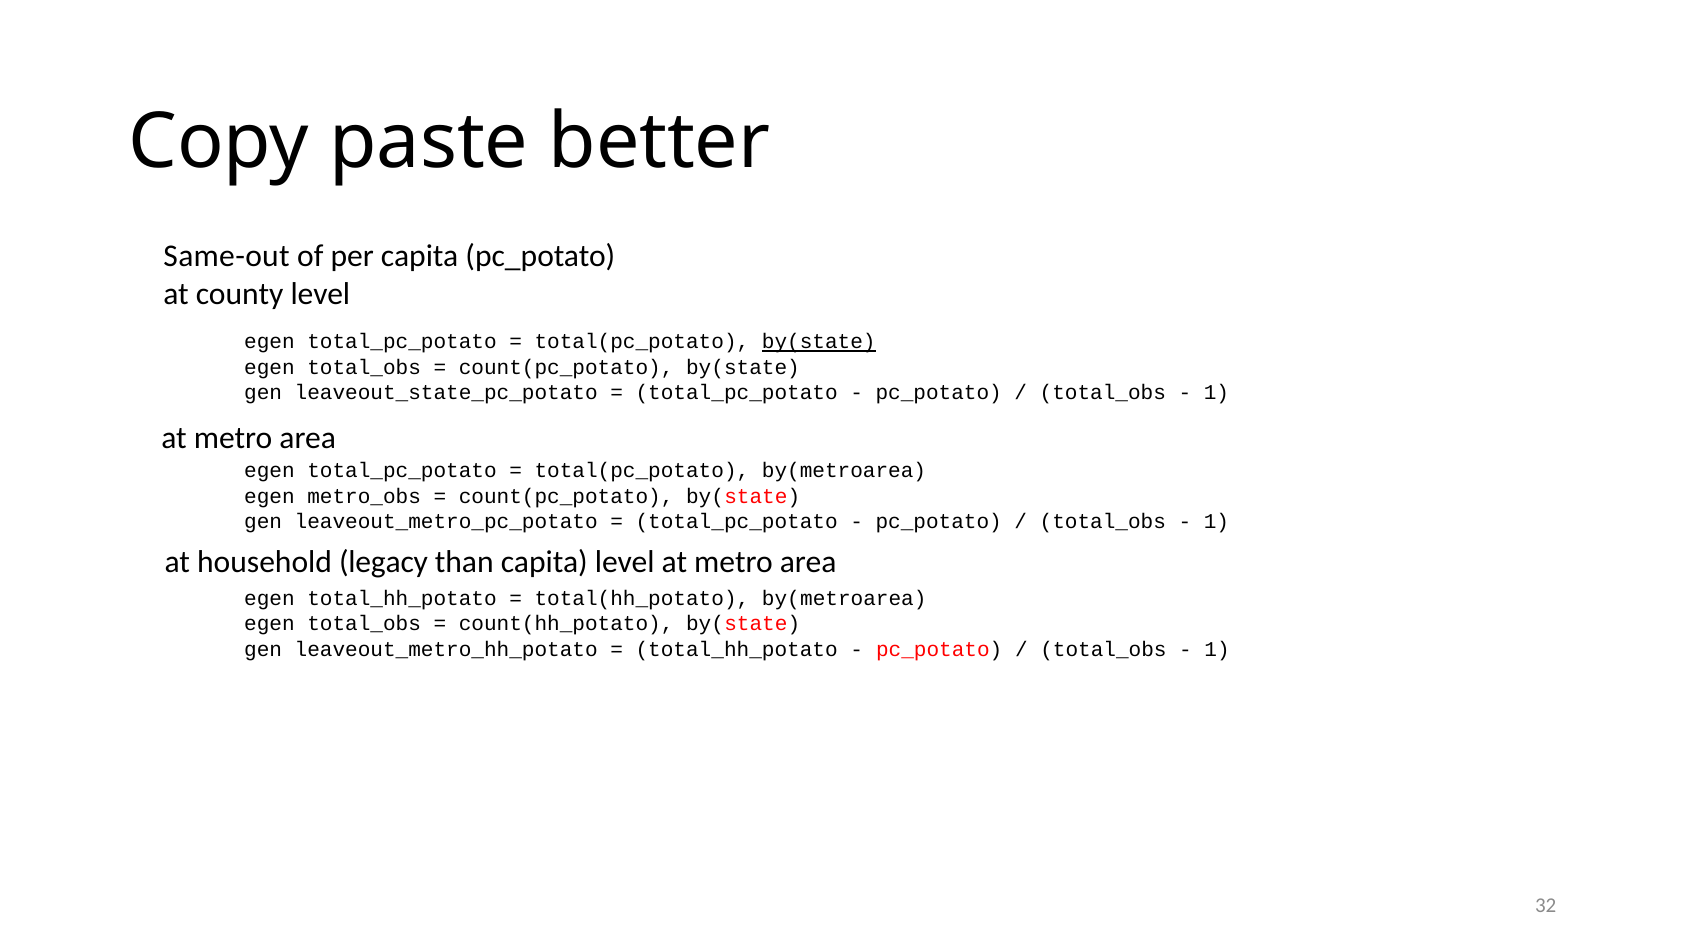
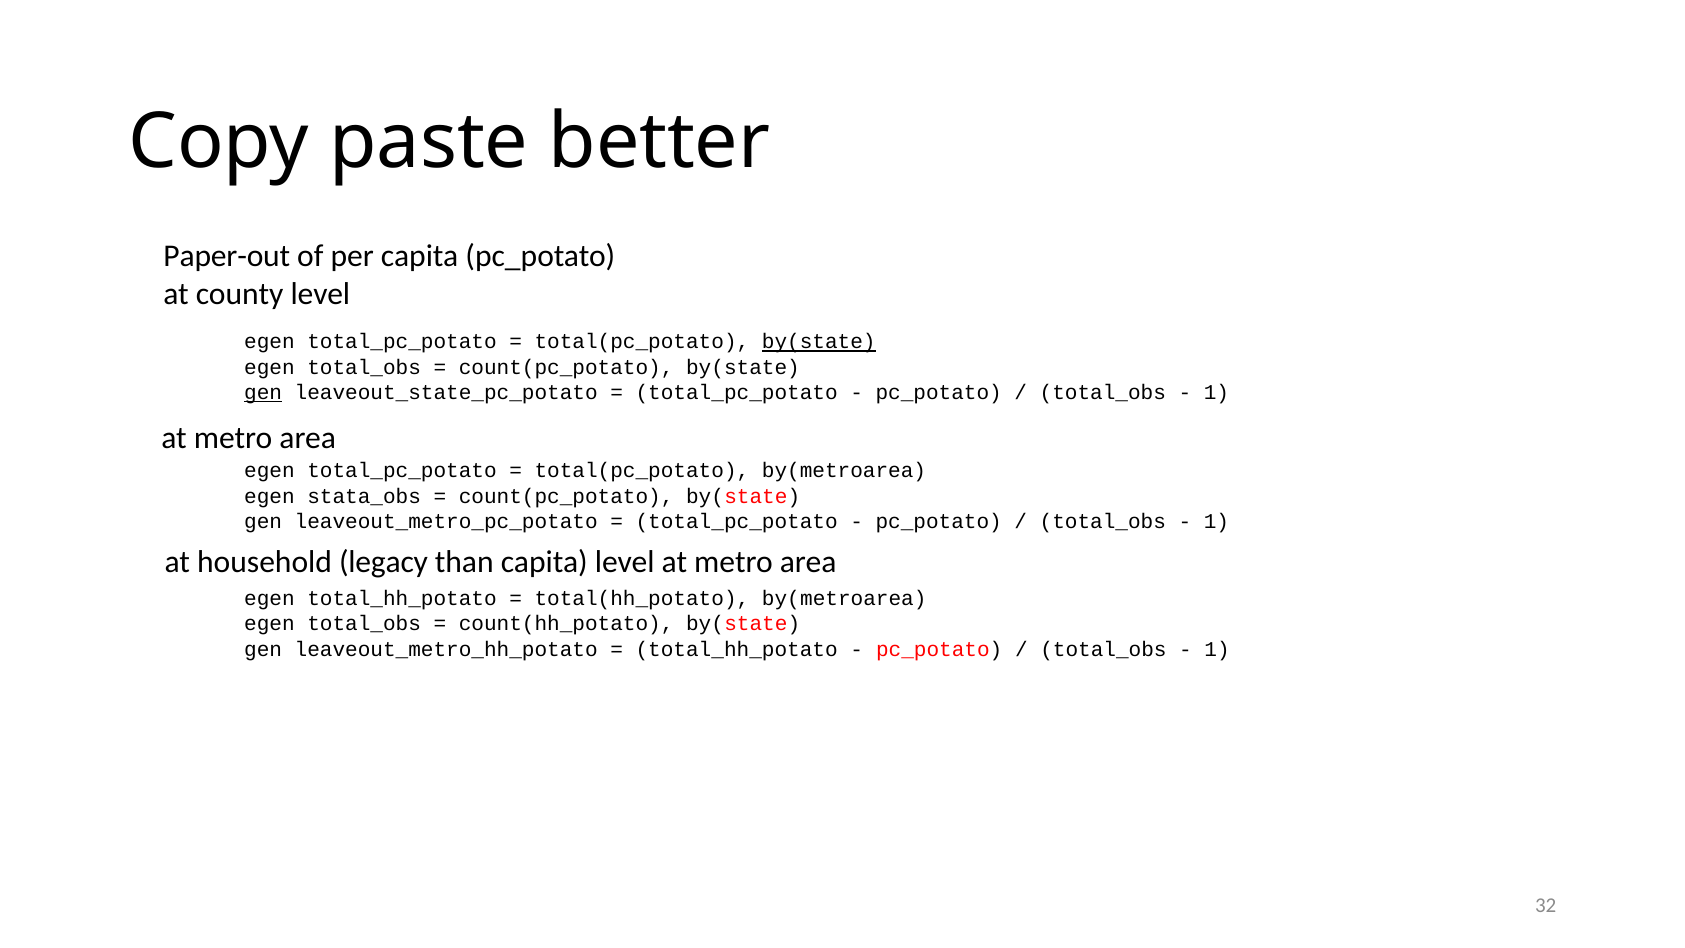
Same-out: Same-out -> Paper-out
gen at (263, 393) underline: none -> present
metro_obs: metro_obs -> stata_obs
